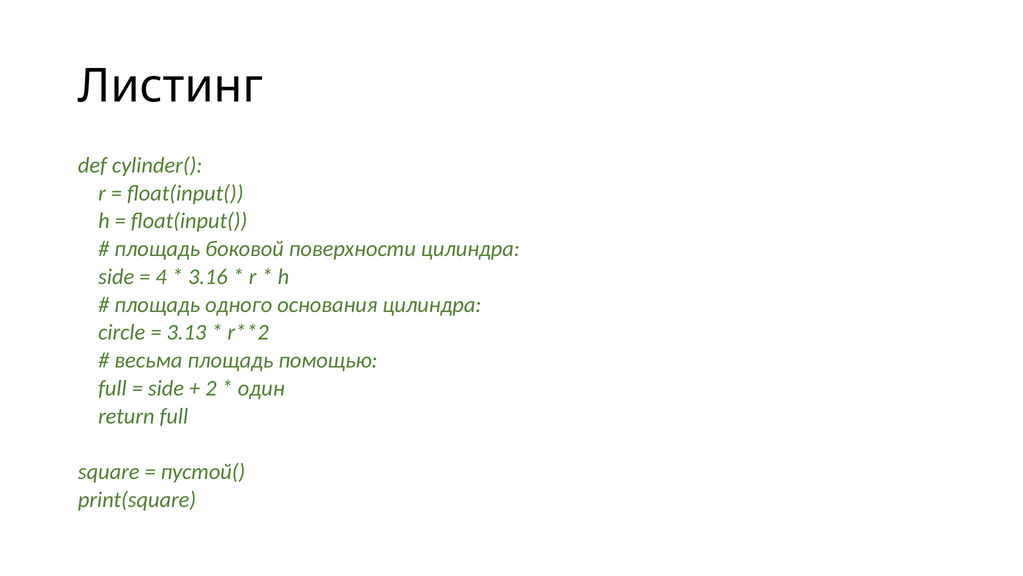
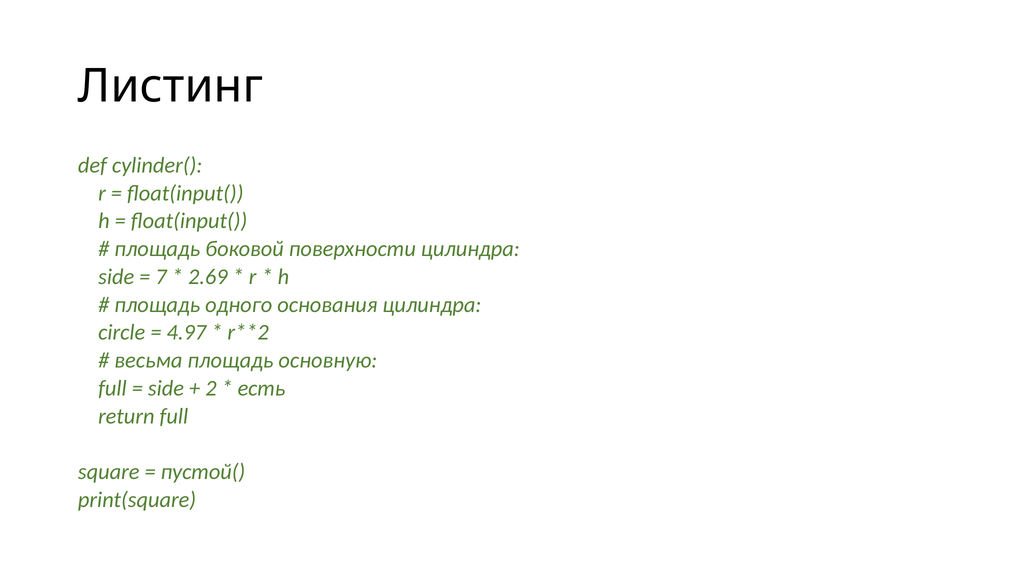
4: 4 -> 7
3.16: 3.16 -> 2.69
3.13: 3.13 -> 4.97
помощью: помощью -> основную
один: один -> есть
